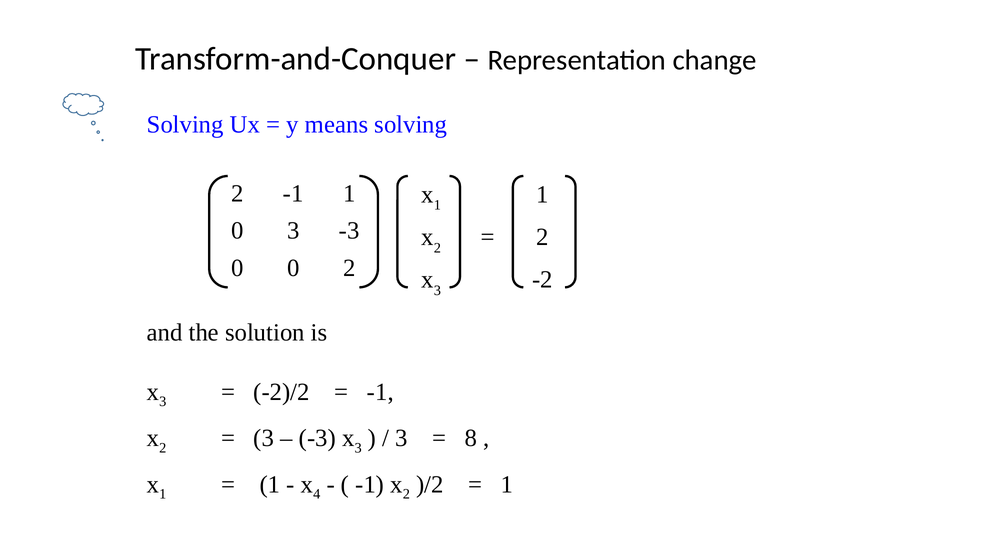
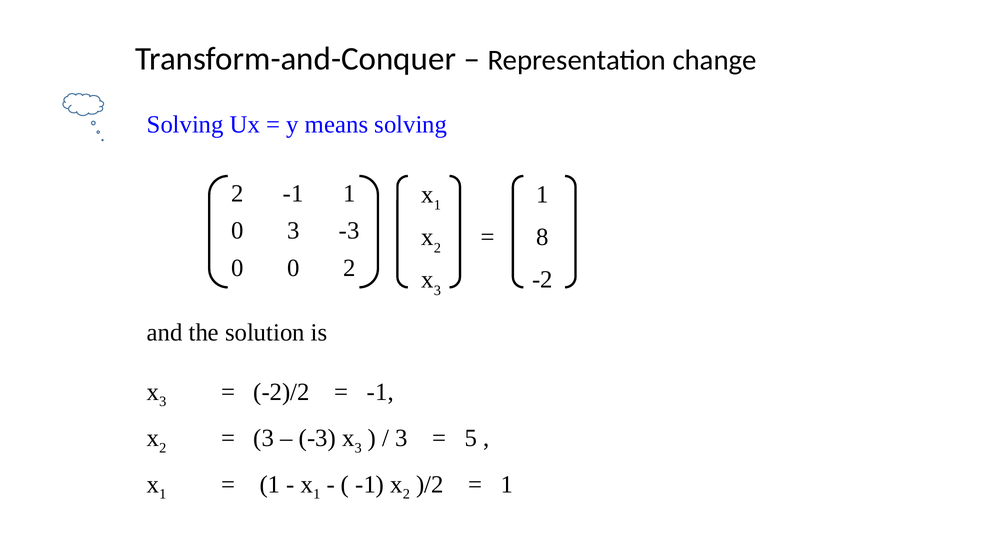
2 at (542, 237): 2 -> 8
8: 8 -> 5
4 at (317, 494): 4 -> 1
